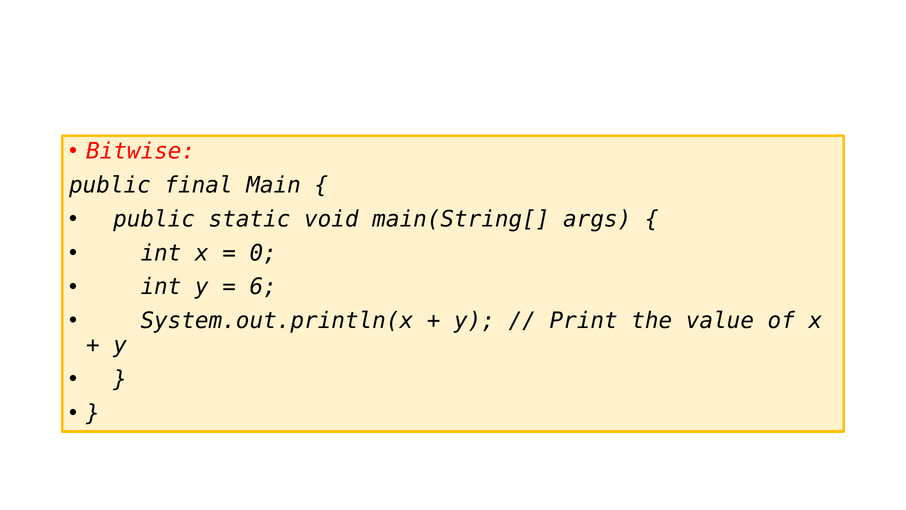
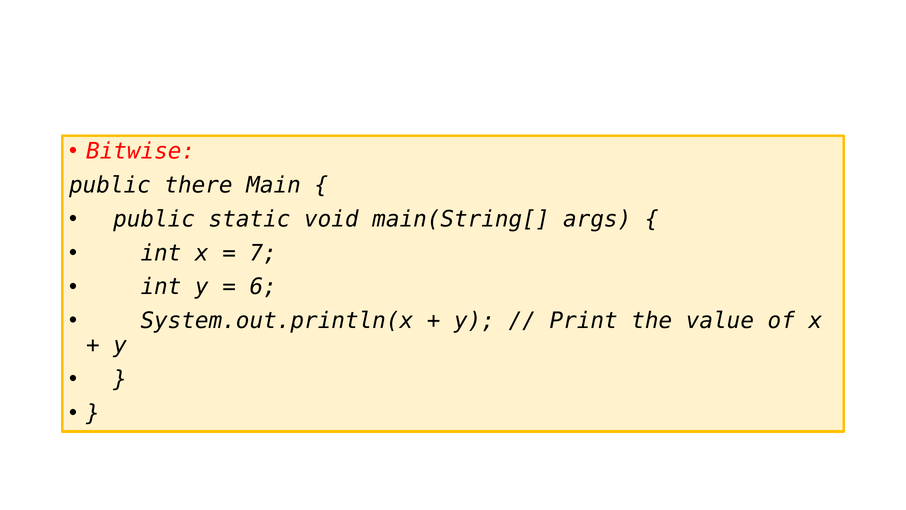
final: final -> there
0: 0 -> 7
